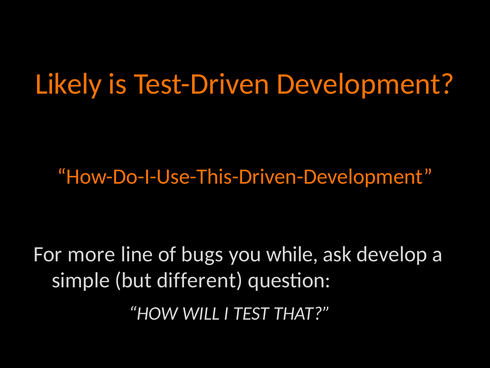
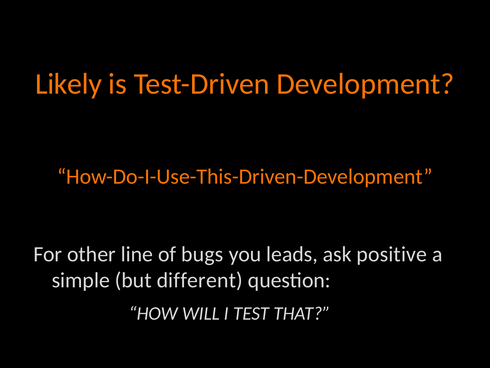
more: more -> other
while: while -> leads
develop: develop -> positive
